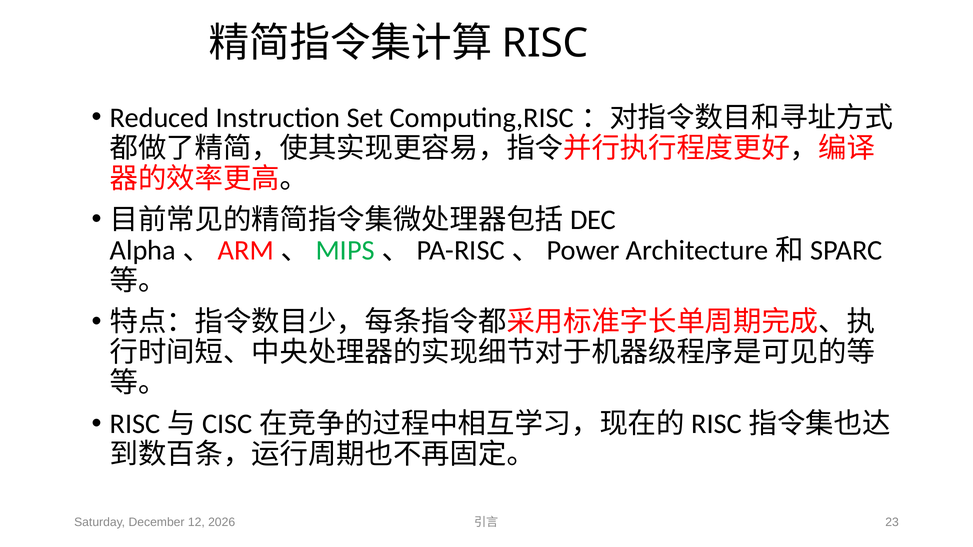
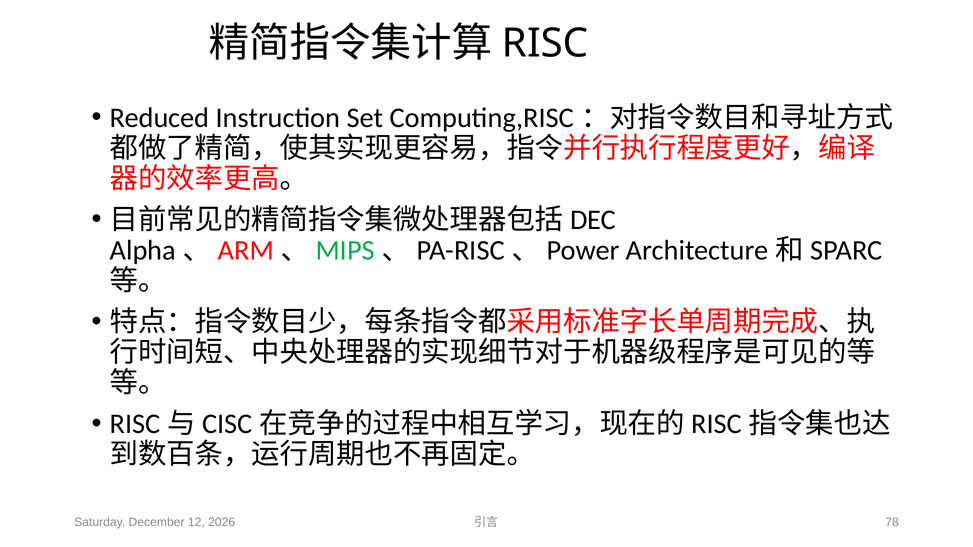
23: 23 -> 78
